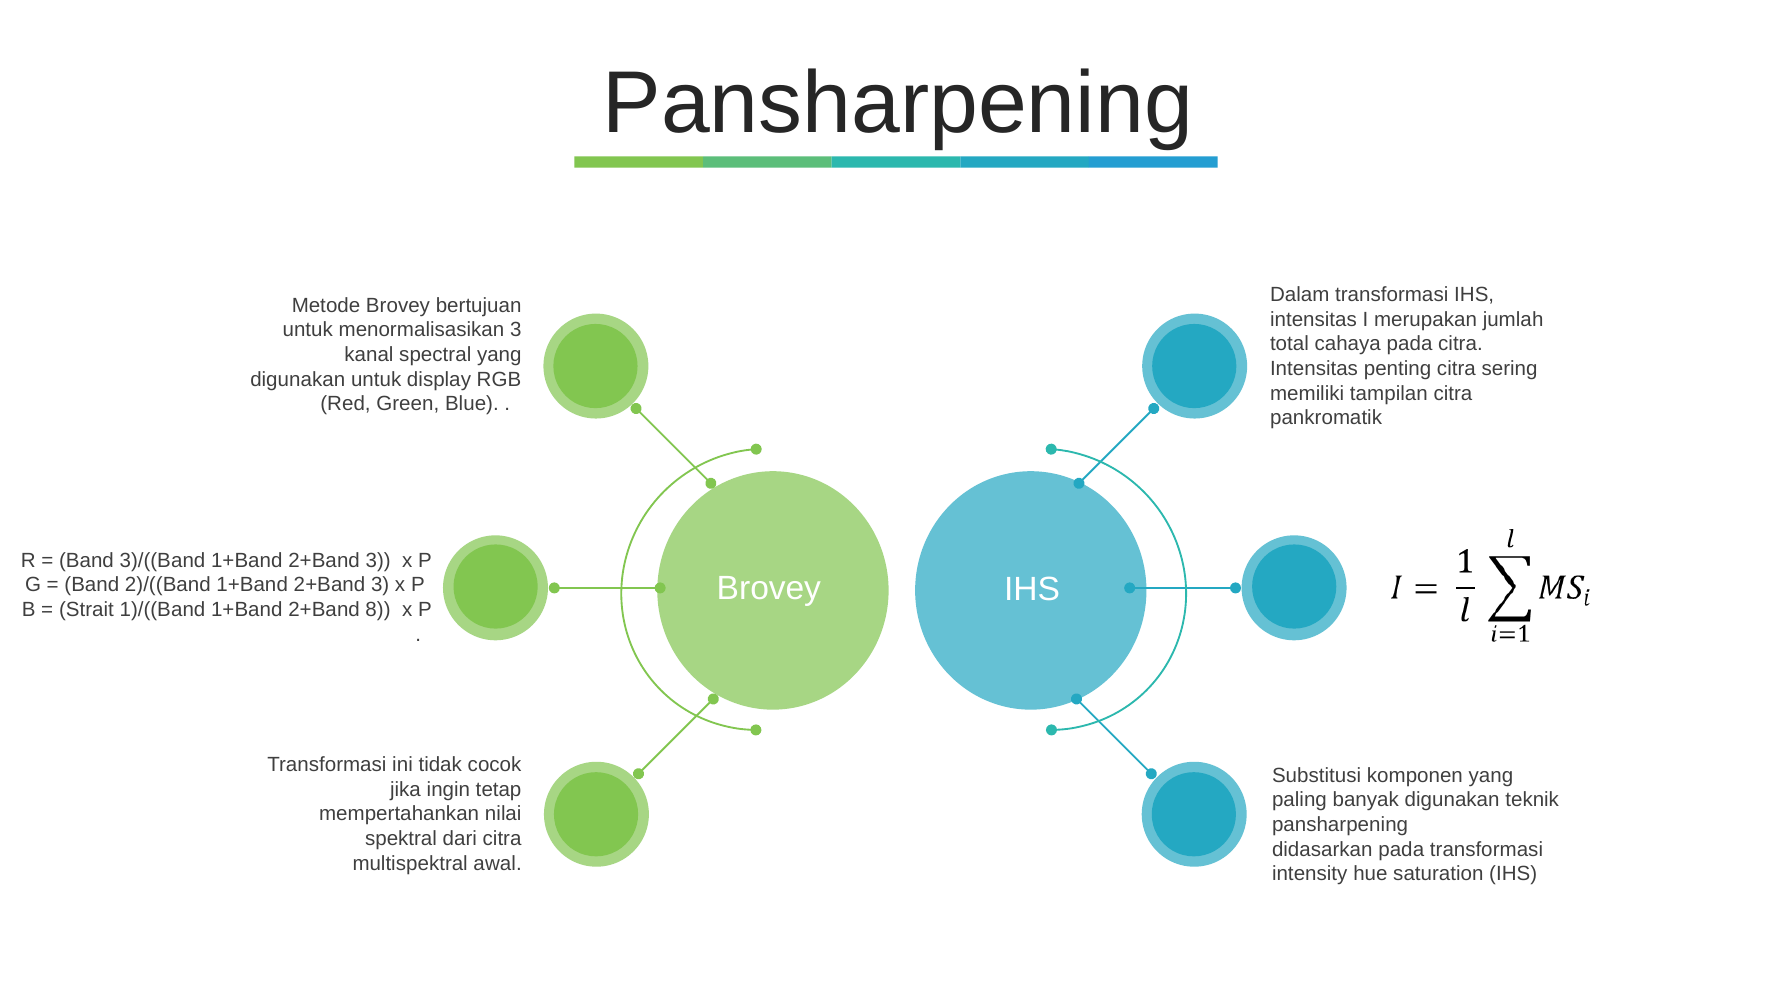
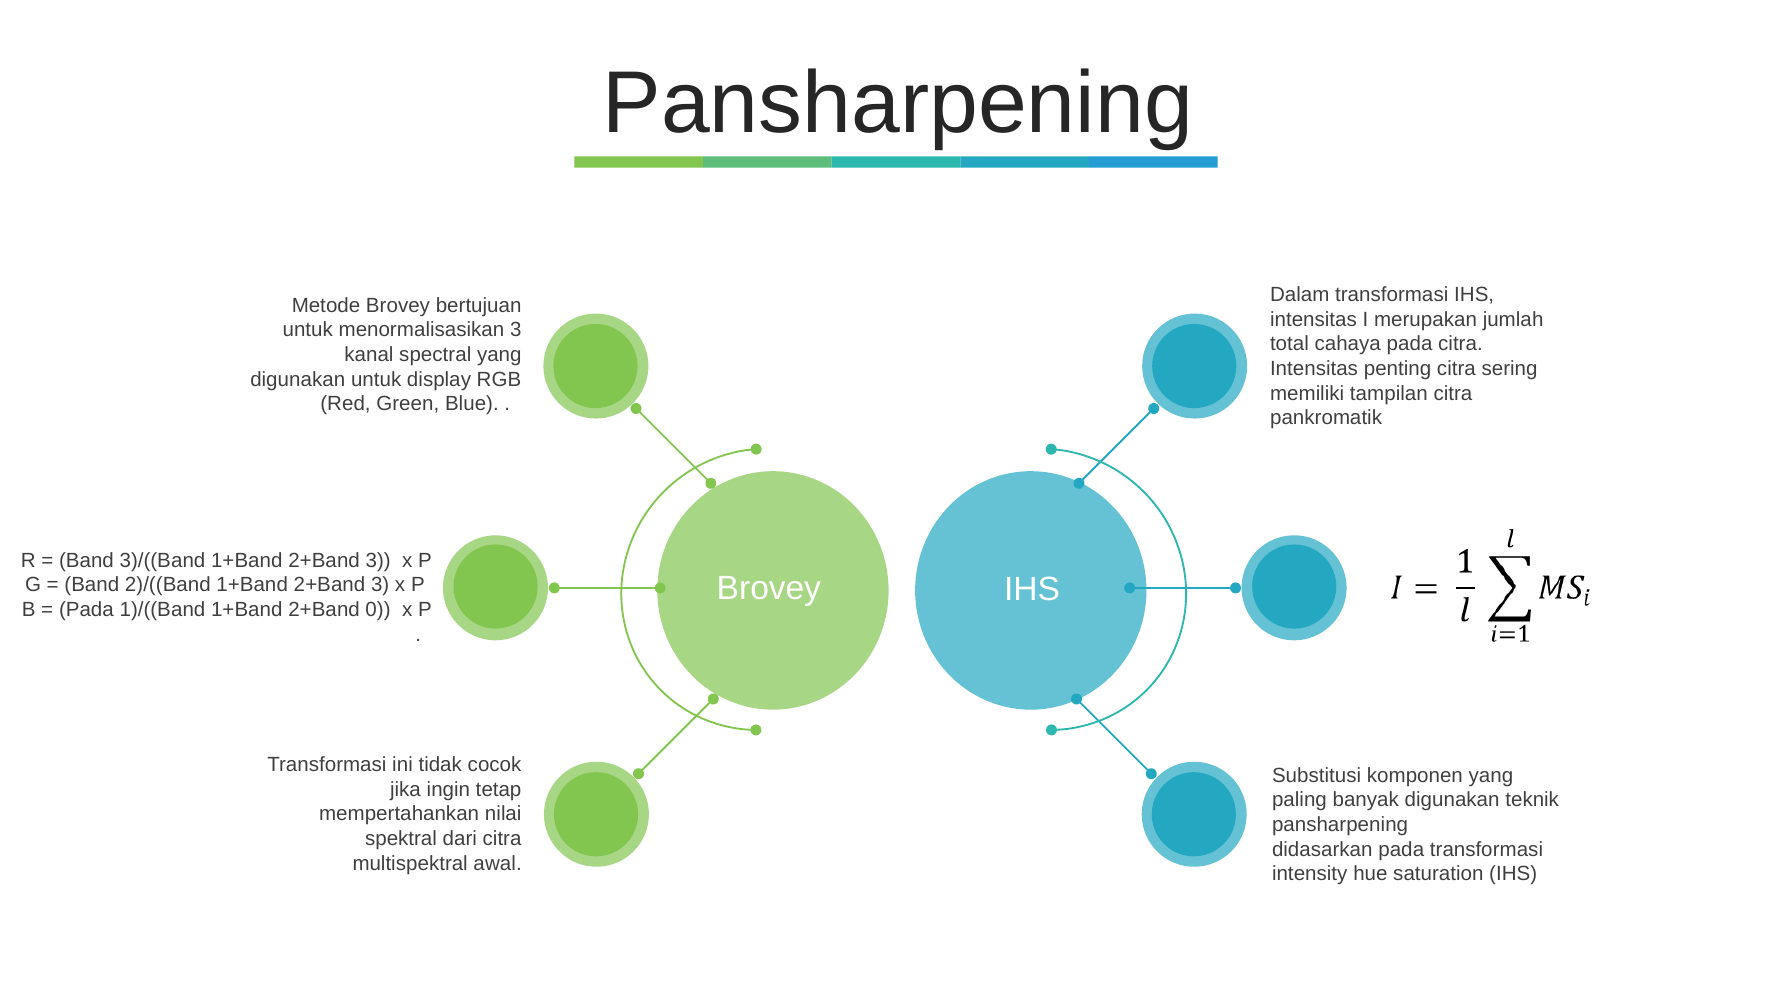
Strait at (86, 610): Strait -> Pada
8: 8 -> 0
